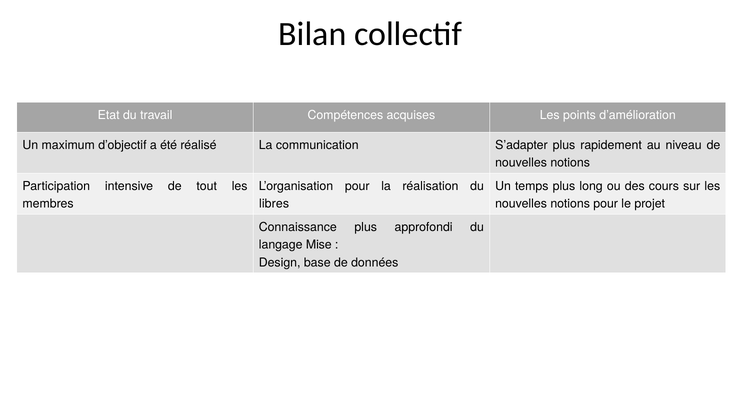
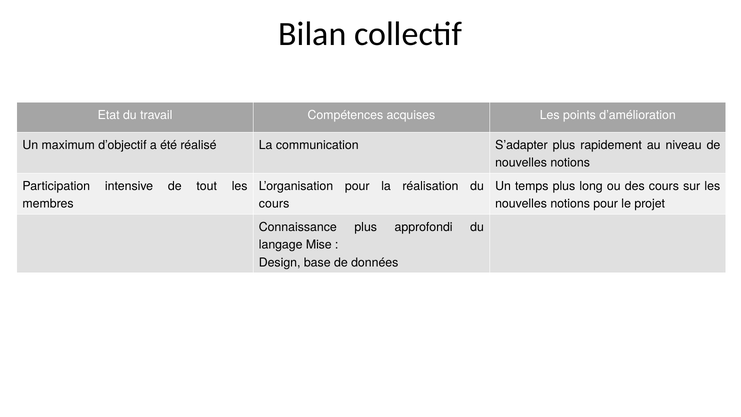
libres at (274, 204): libres -> cours
